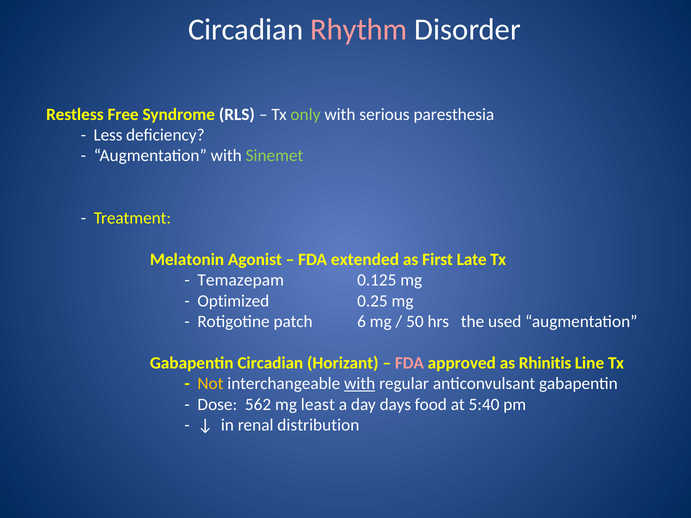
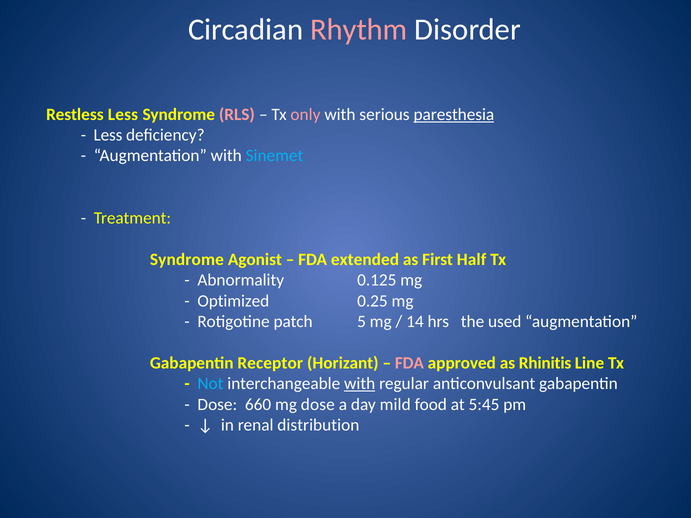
Restless Free: Free -> Less
RLS colour: white -> pink
only colour: light green -> pink
paresthesia underline: none -> present
Sinemet colour: light green -> light blue
Melatonin at (187, 260): Melatonin -> Syndrome
Late: Late -> Half
Temazepam: Temazepam -> Abnormality
6: 6 -> 5
50: 50 -> 14
Gabapentin Circadian: Circadian -> Receptor
Not colour: yellow -> light blue
562: 562 -> 660
mg least: least -> dose
days: days -> mild
5:40: 5:40 -> 5:45
